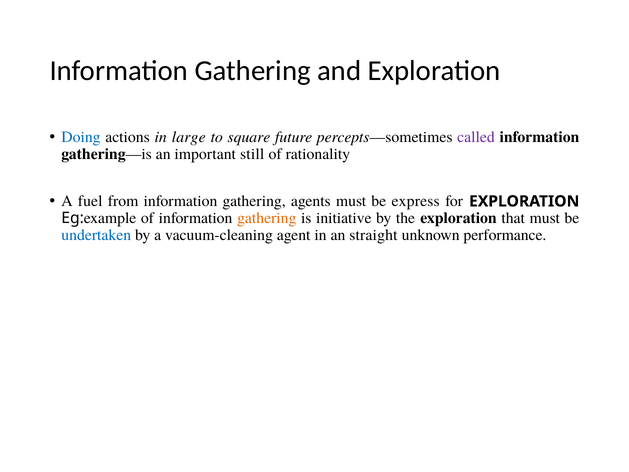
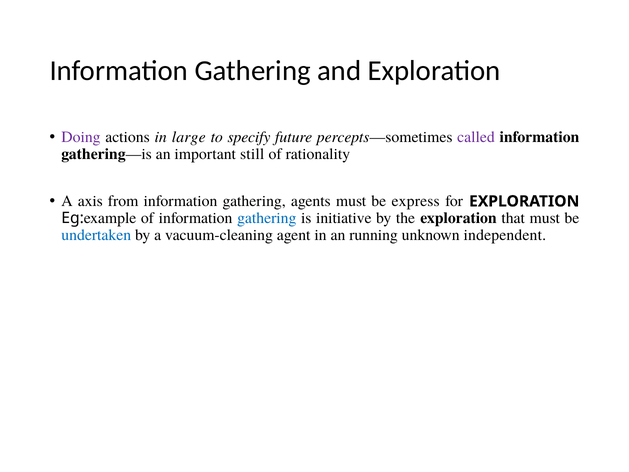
Doing colour: blue -> purple
square: square -> specify
fuel: fuel -> axis
gathering at (267, 218) colour: orange -> blue
straight: straight -> running
performance: performance -> independent
